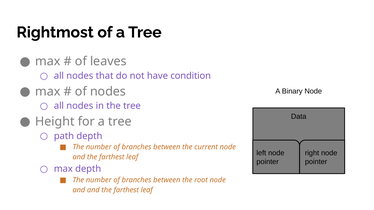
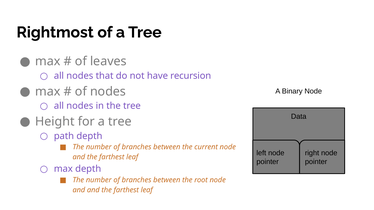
condition: condition -> recursion
